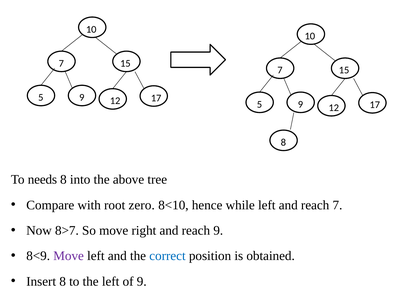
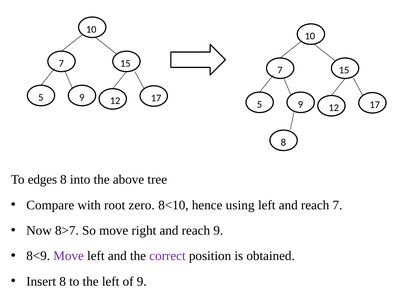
needs: needs -> edges
while: while -> using
correct colour: blue -> purple
